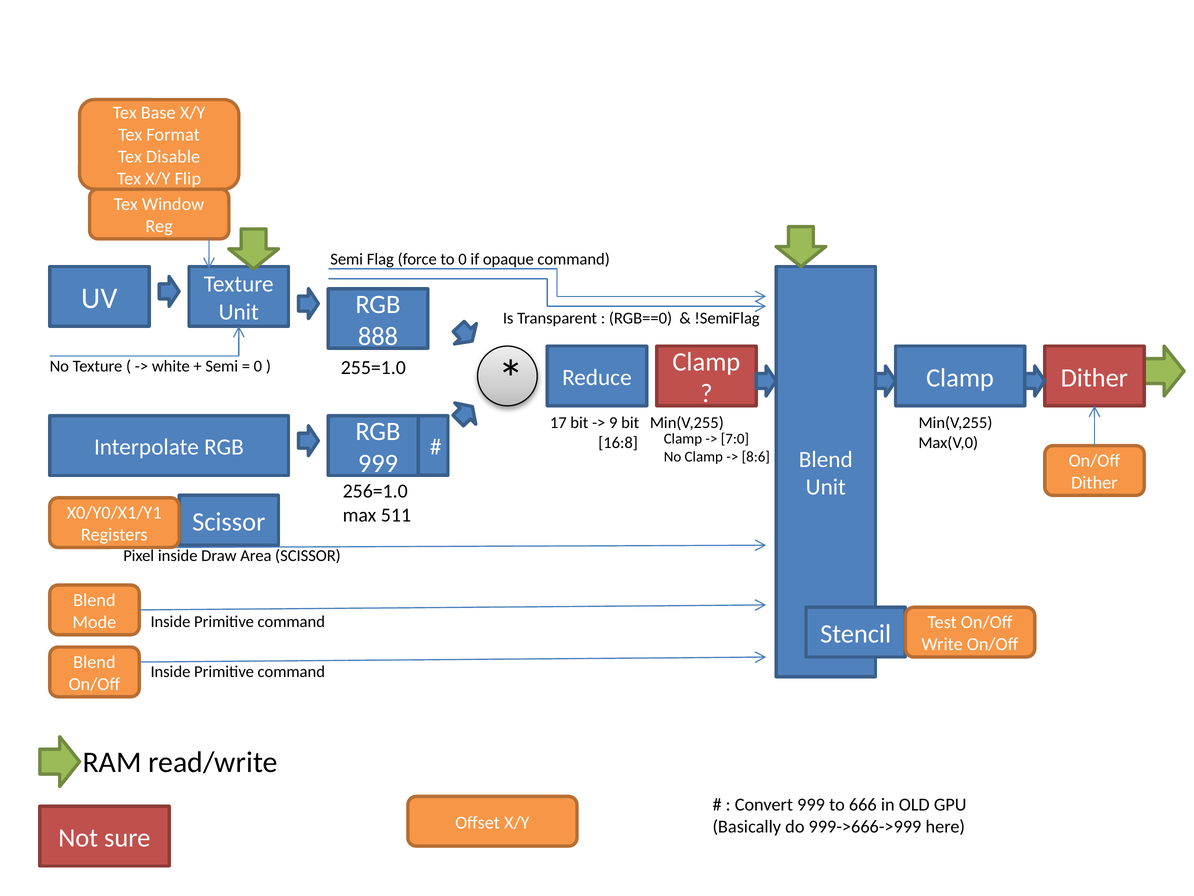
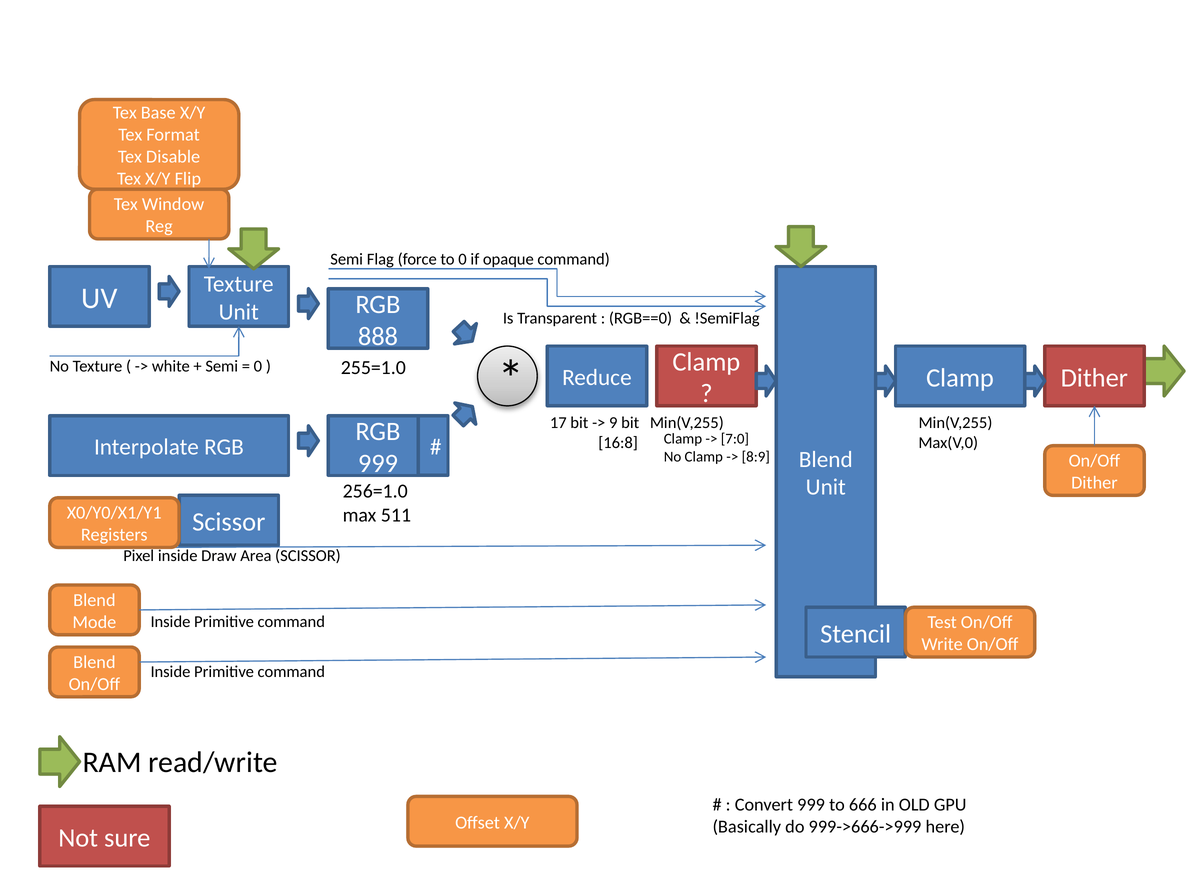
8:6: 8:6 -> 8:9
